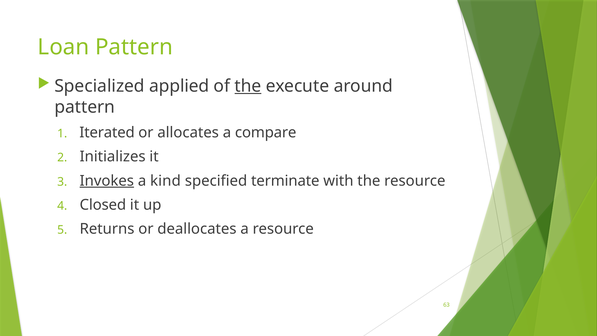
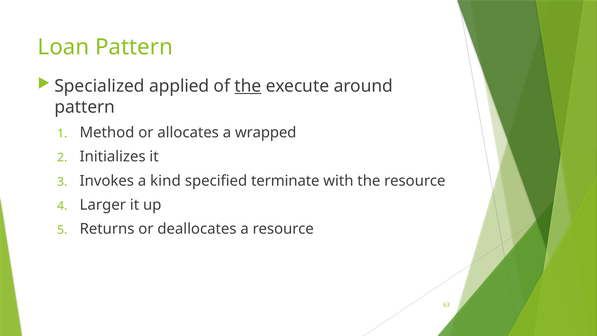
Iterated: Iterated -> Method
compare: compare -> wrapped
Invokes underline: present -> none
Closed: Closed -> Larger
